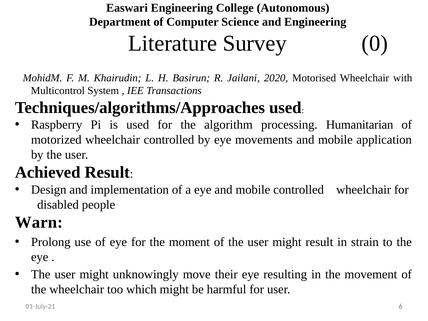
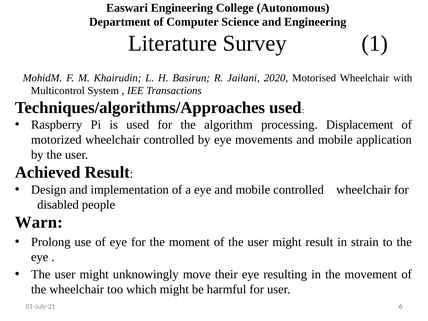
0: 0 -> 1
Humanitarian: Humanitarian -> Displacement
